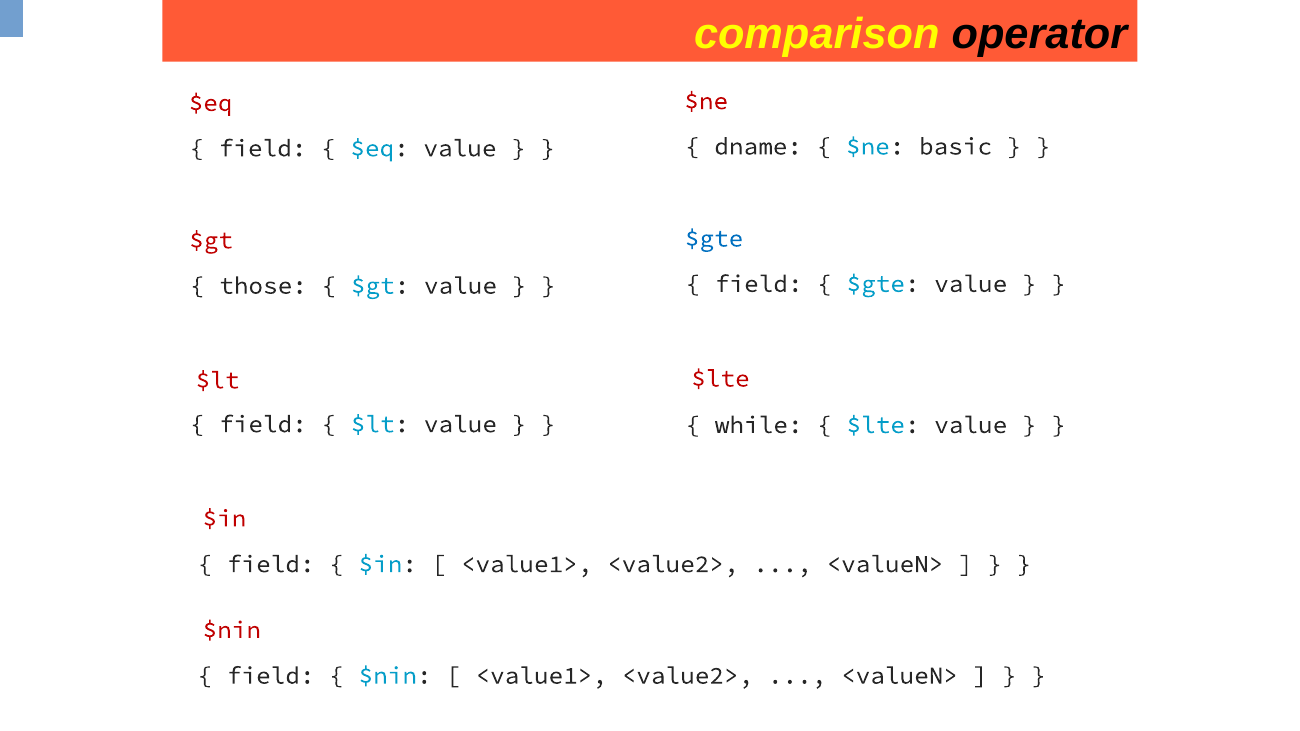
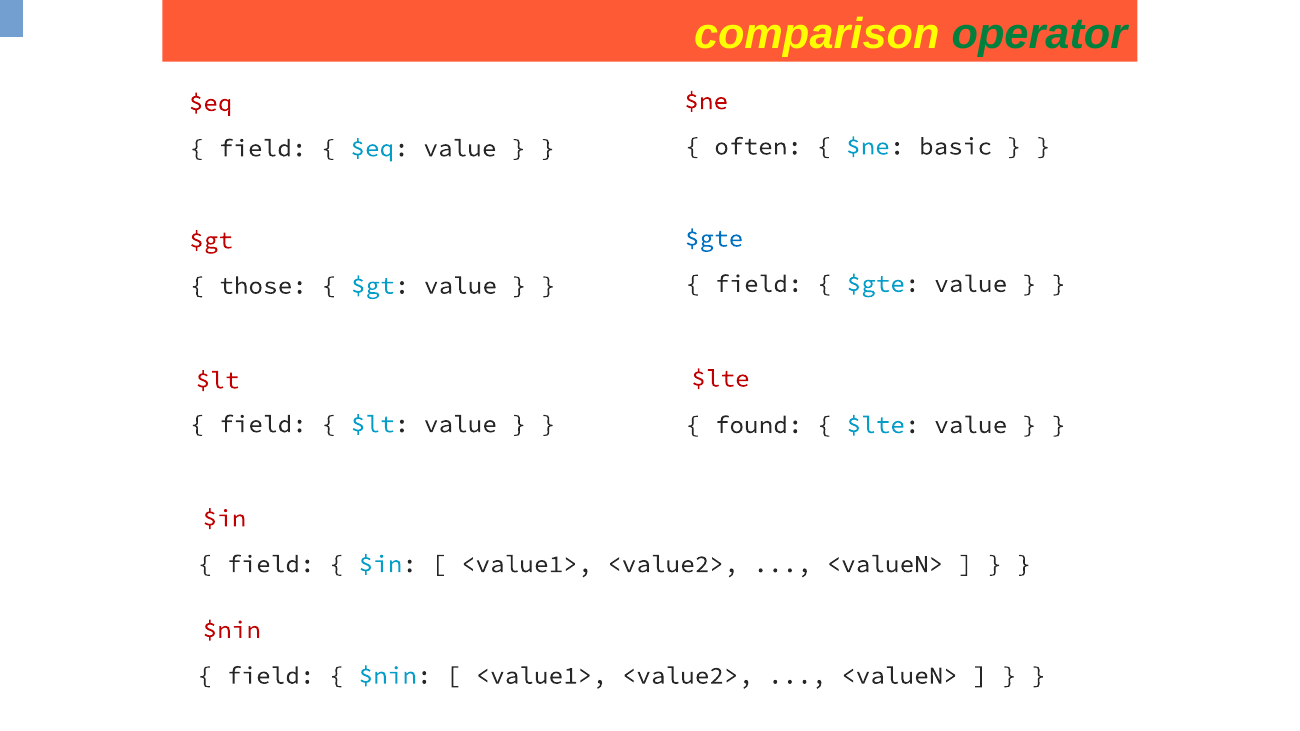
operator colour: black -> green
dname: dname -> often
while: while -> found
